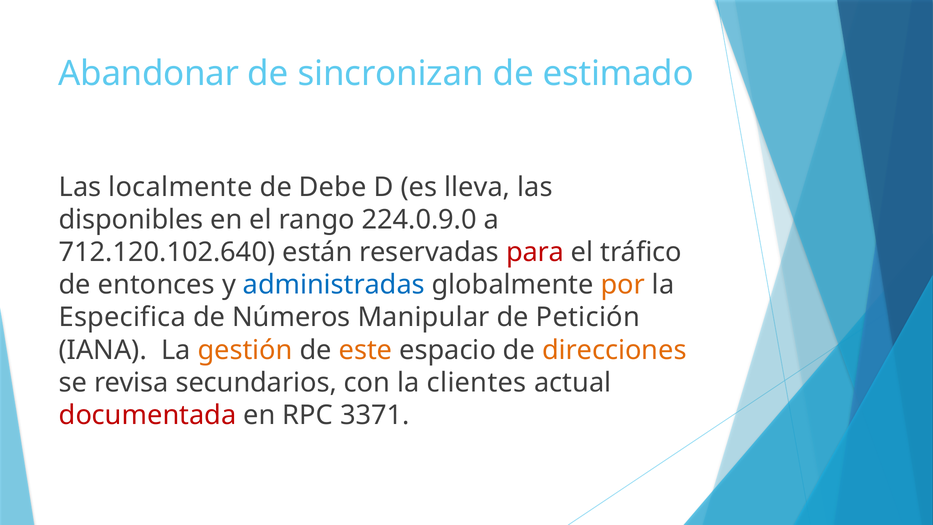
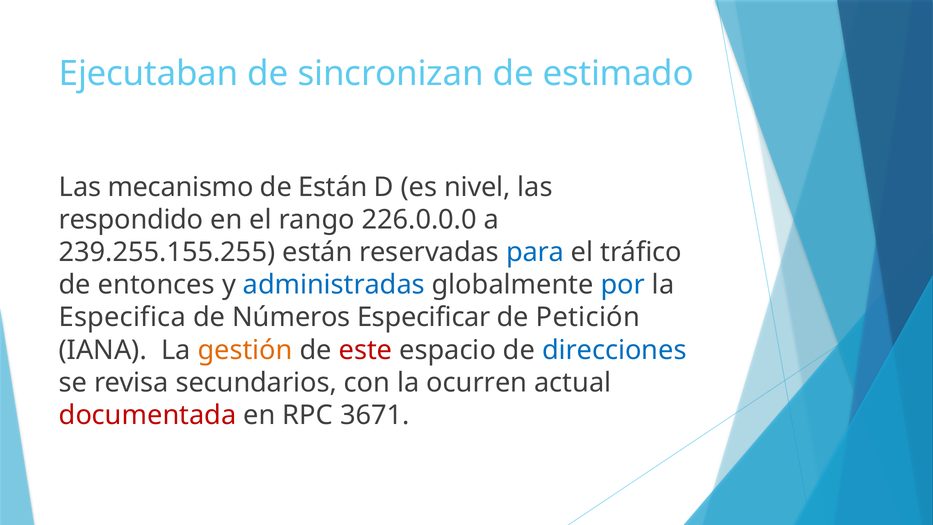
Abandonar: Abandonar -> Ejecutaban
localmente: localmente -> mecanismo
de Debe: Debe -> Están
lleva: lleva -> nivel
disponibles: disponibles -> respondido
224.0.9.0: 224.0.9.0 -> 226.0.0.0
712.120.102.640: 712.120.102.640 -> 239.255.155.255
para colour: red -> blue
por colour: orange -> blue
Manipular: Manipular -> Especificar
este colour: orange -> red
direcciones colour: orange -> blue
clientes: clientes -> ocurren
3371: 3371 -> 3671
